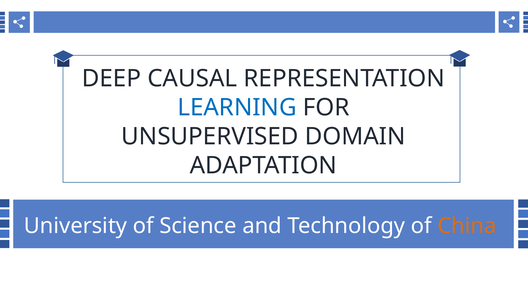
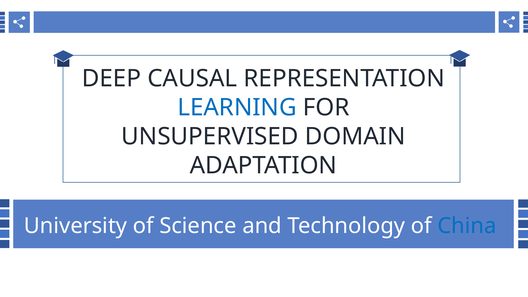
China colour: orange -> blue
